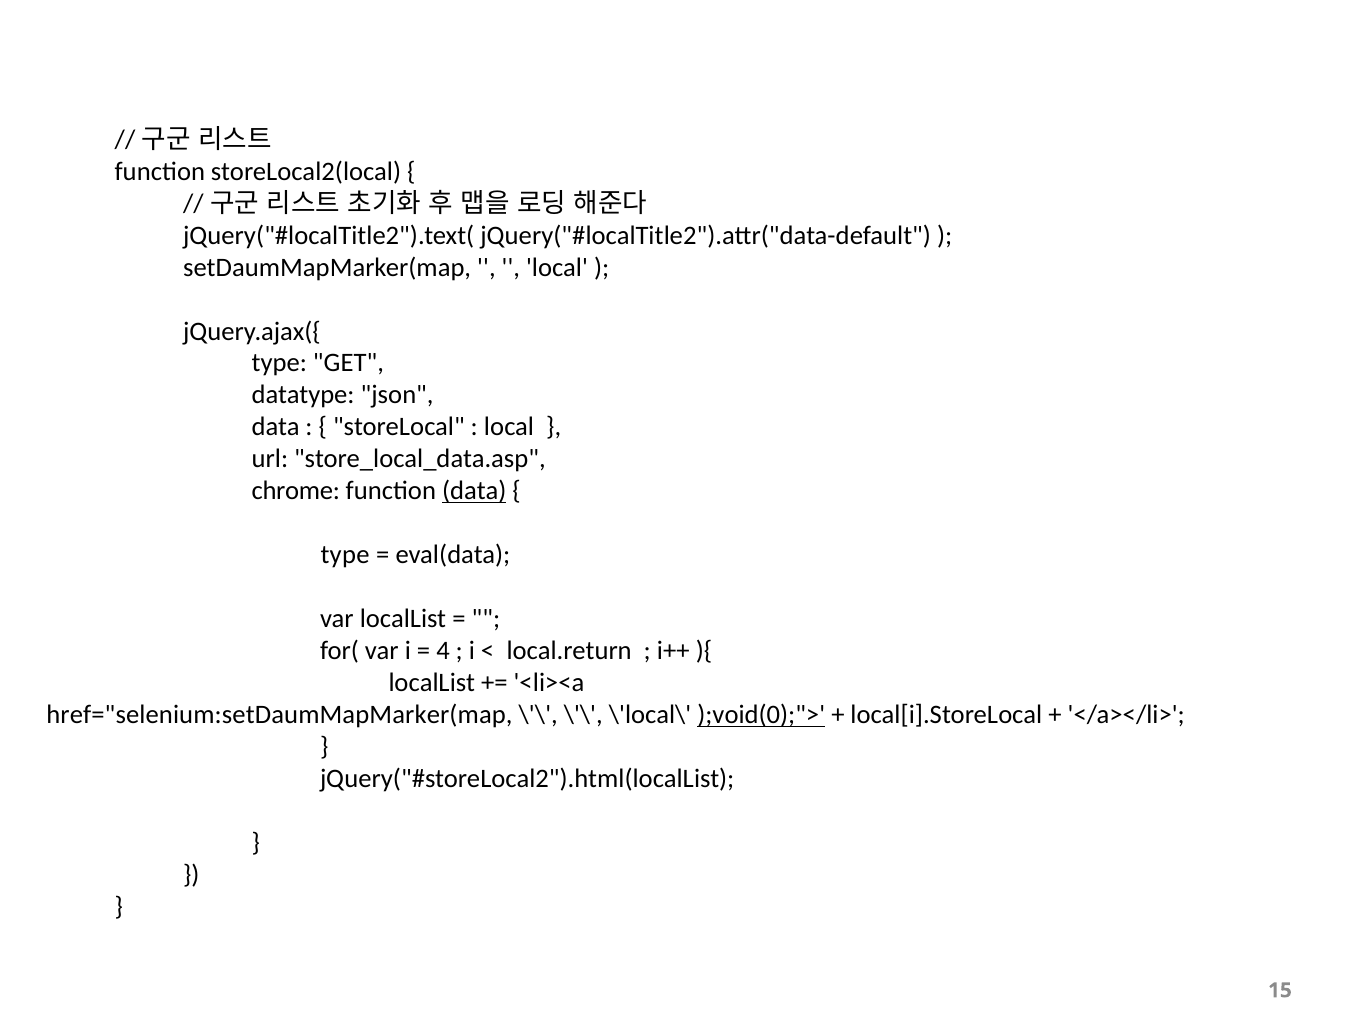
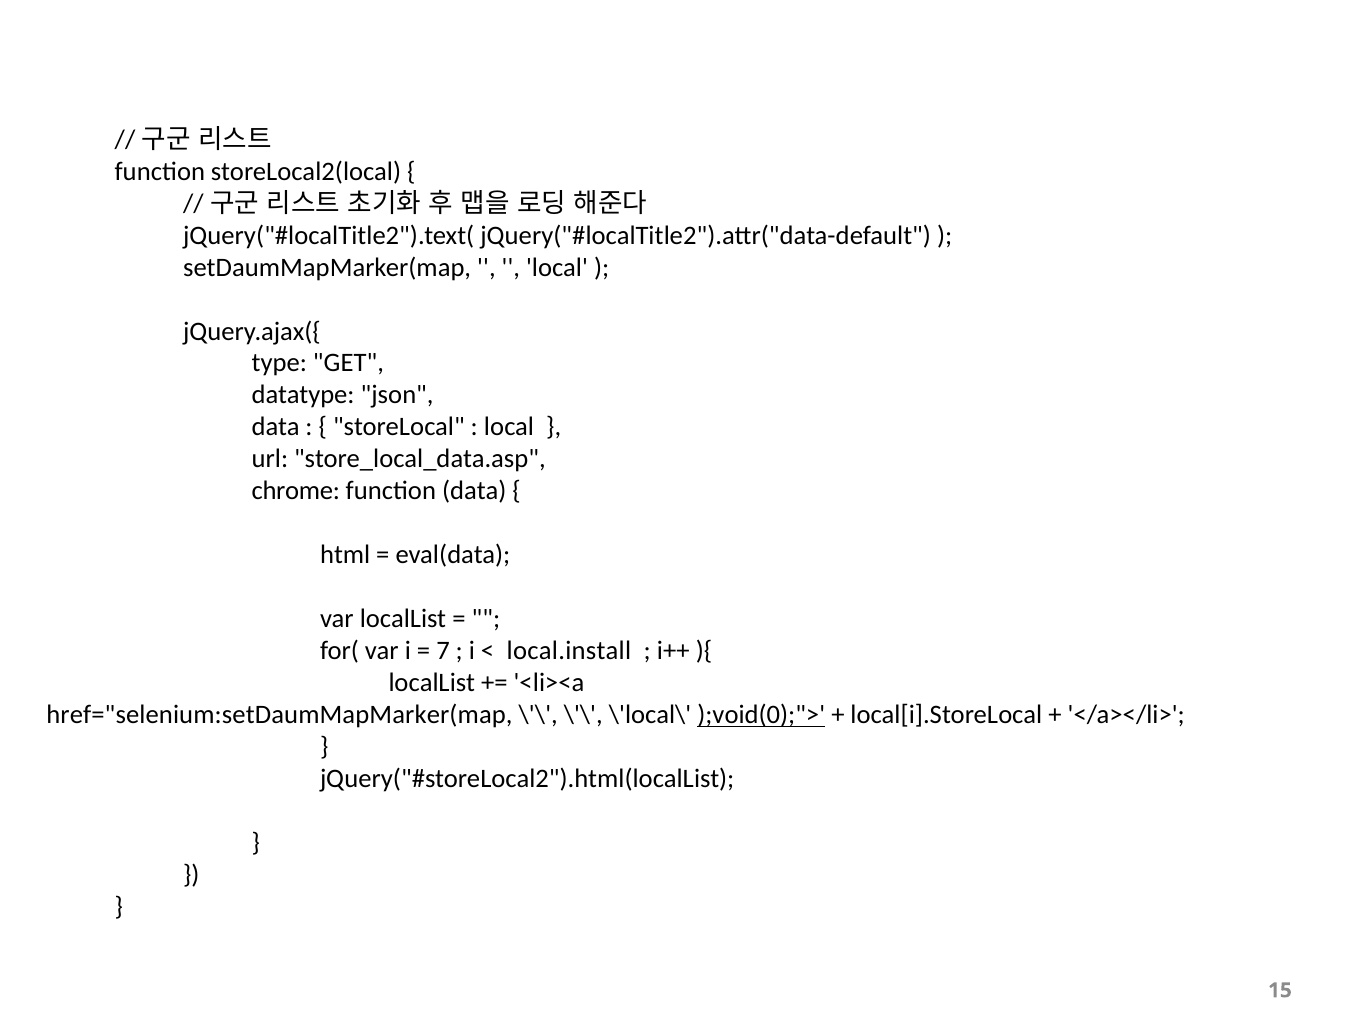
data at (474, 491) underline: present -> none
type at (345, 555): type -> html
4: 4 -> 7
local.return: local.return -> local.install
